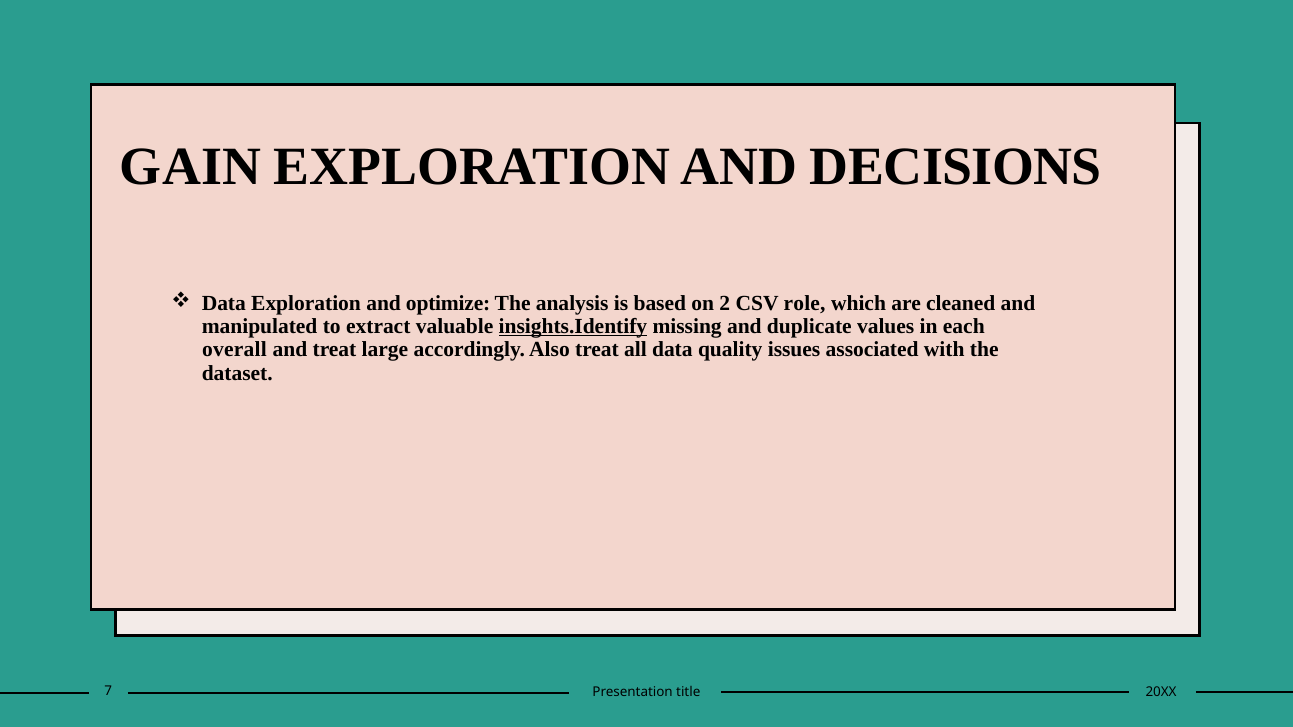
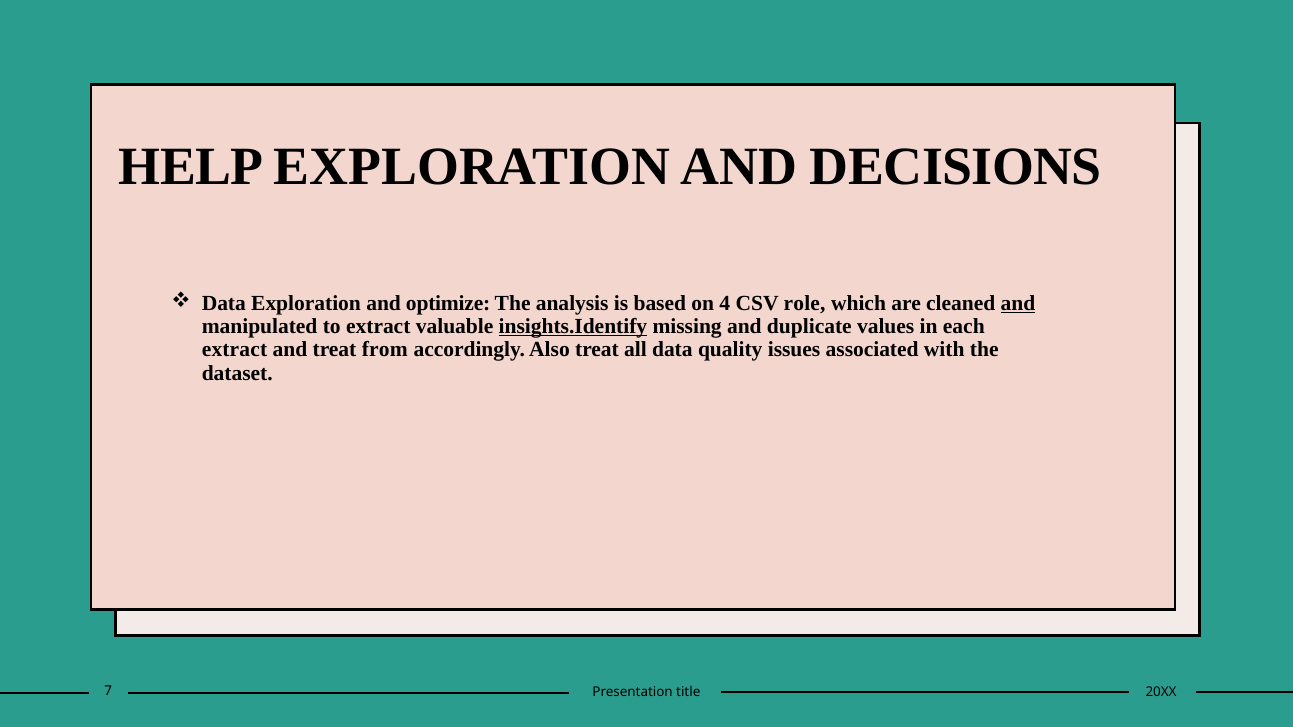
GAIN: GAIN -> HELP
2: 2 -> 4
and at (1018, 303) underline: none -> present
overall at (234, 350): overall -> extract
large: large -> from
